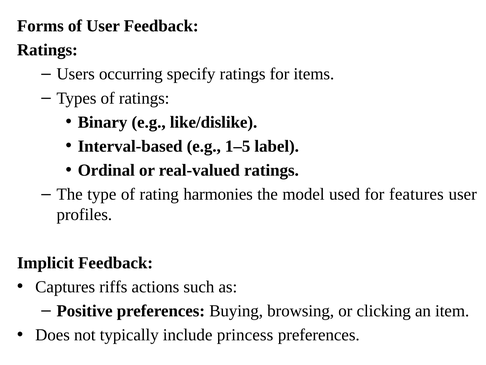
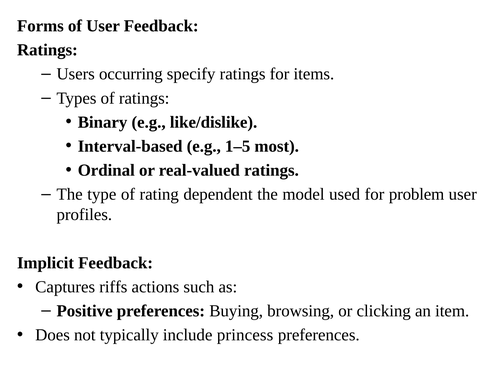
label: label -> most
harmonies: harmonies -> dependent
features: features -> problem
